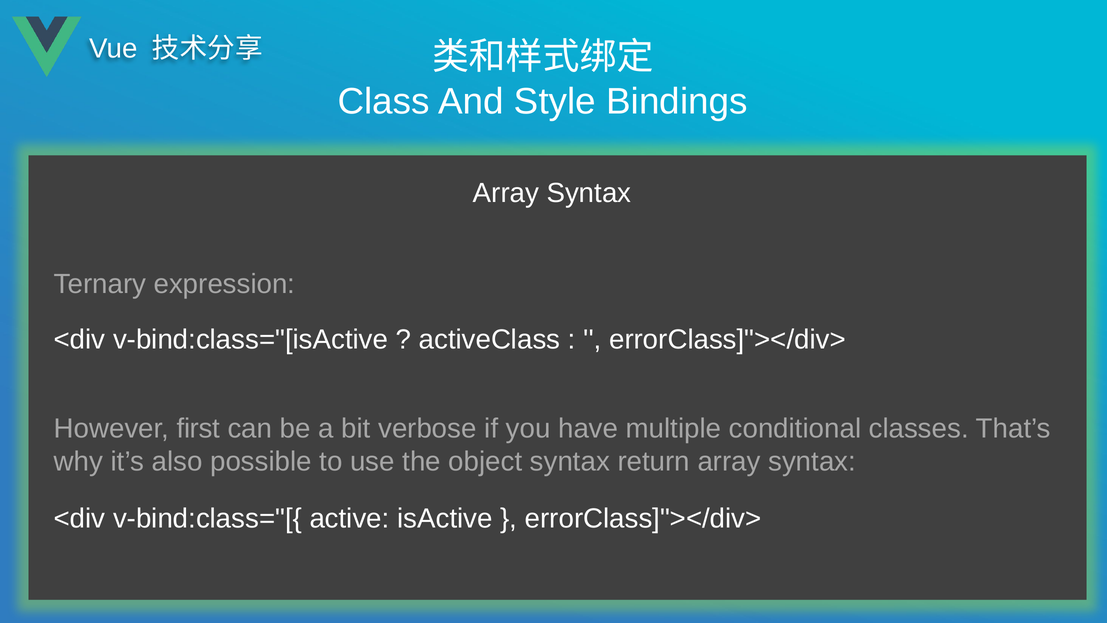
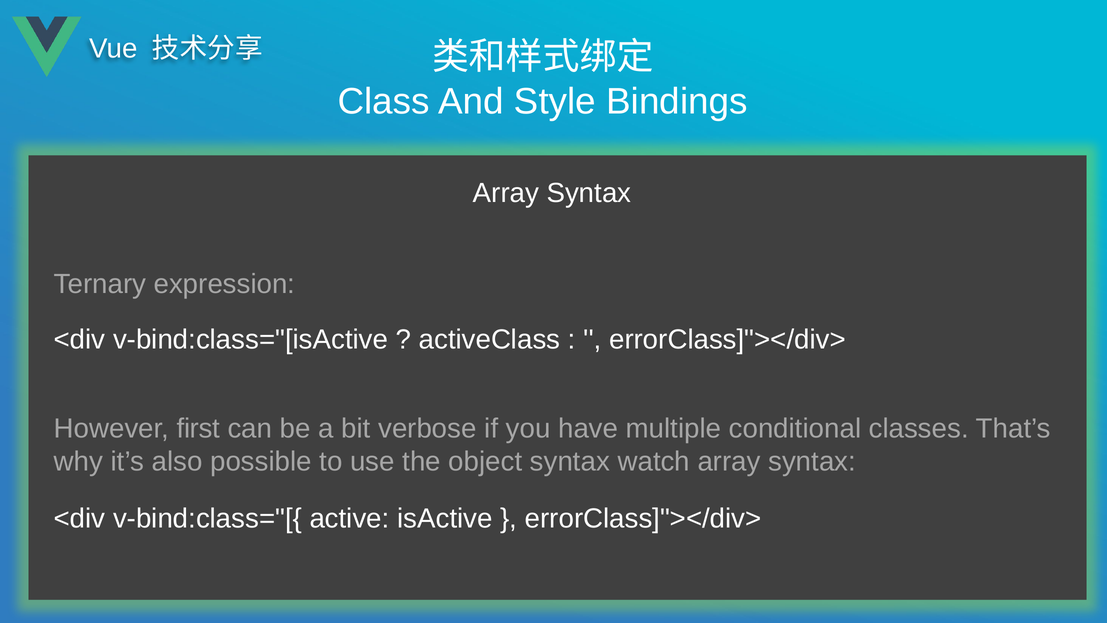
return: return -> watch
